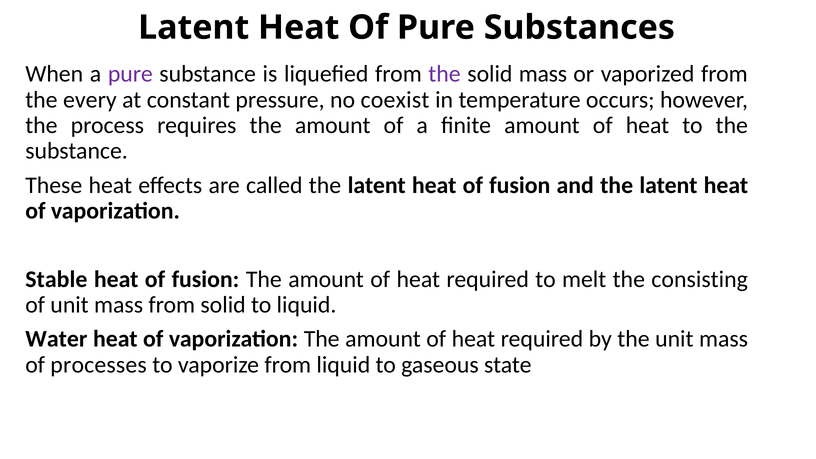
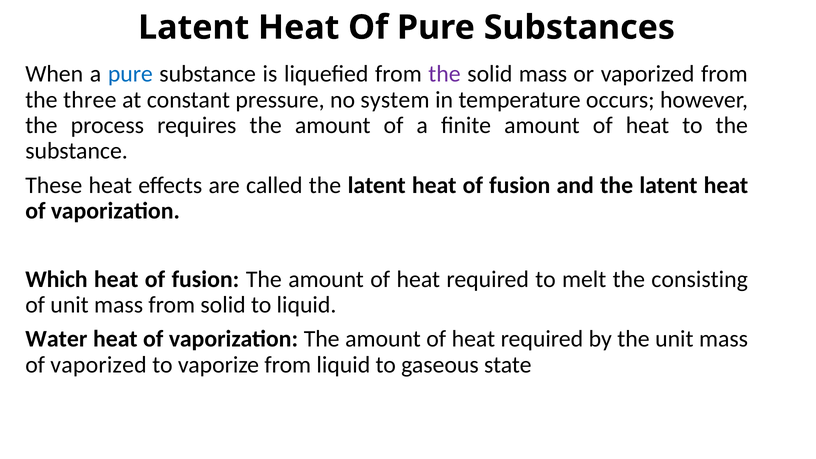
pure at (130, 74) colour: purple -> blue
every: every -> three
coexist: coexist -> system
Stable: Stable -> Which
of processes: processes -> vaporized
